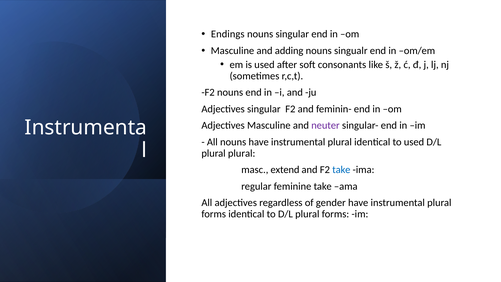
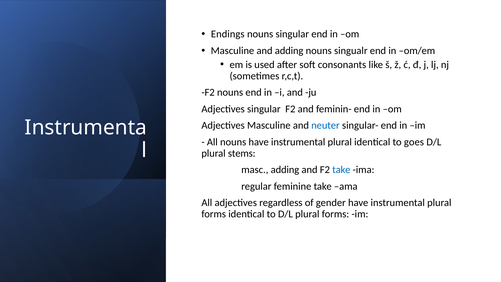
neuter colour: purple -> blue
to used: used -> goes
plural plural: plural -> stems
masc extend: extend -> adding
